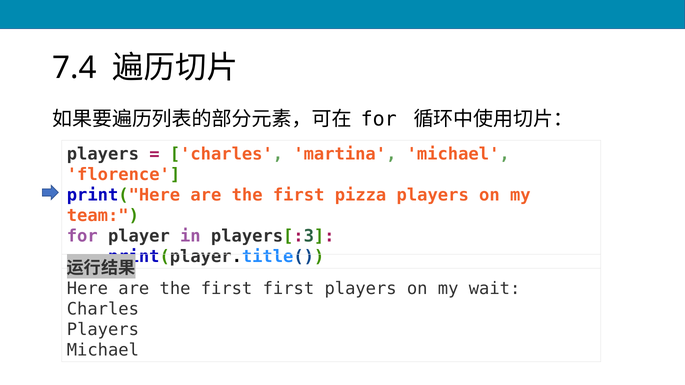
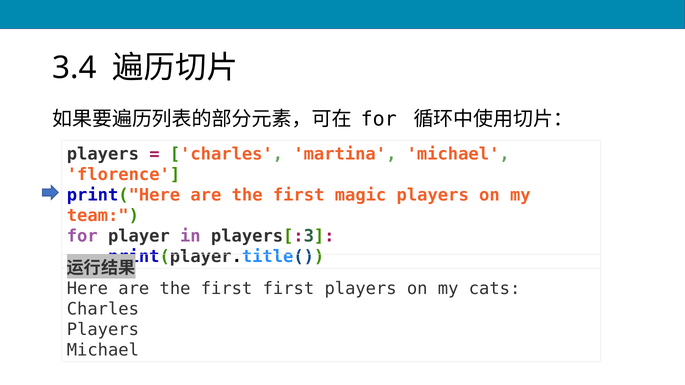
7.4: 7.4 -> 3.4
pizza: pizza -> magic
wait: wait -> cats
